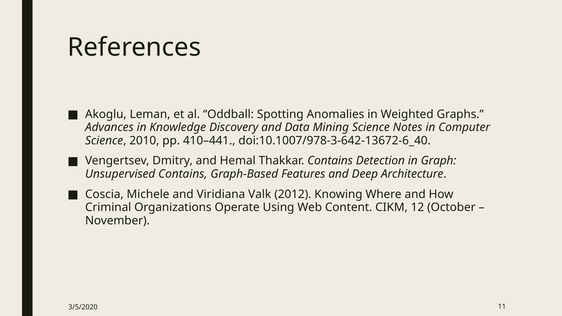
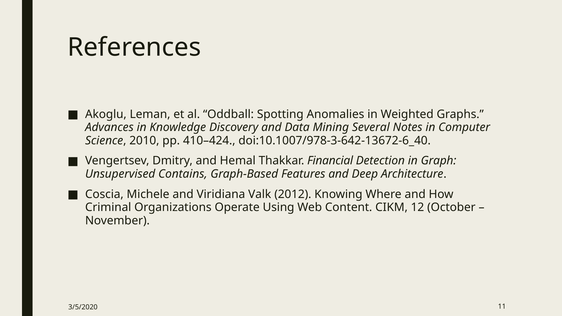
Mining Science: Science -> Several
410–441: 410–441 -> 410–424
Thakkar Contains: Contains -> Financial
